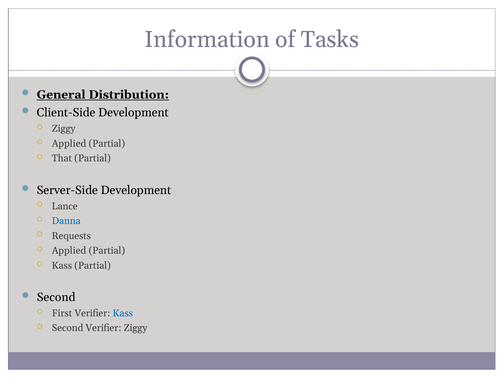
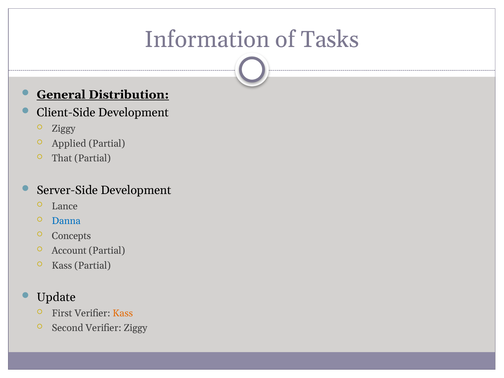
Requests: Requests -> Concepts
Applied at (69, 251): Applied -> Account
Second at (56, 297): Second -> Update
Kass at (123, 313) colour: blue -> orange
